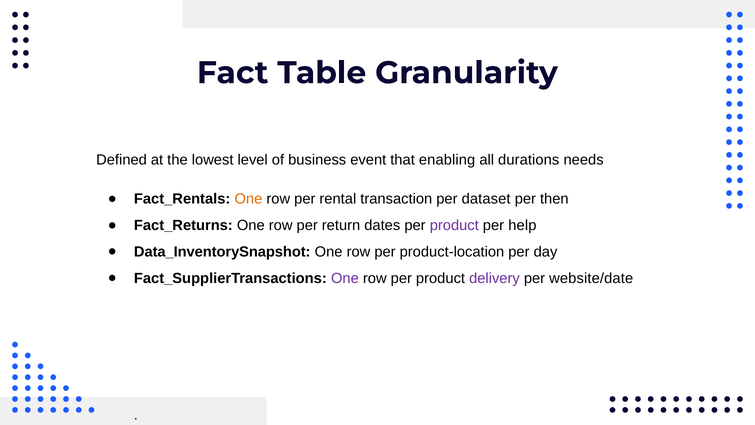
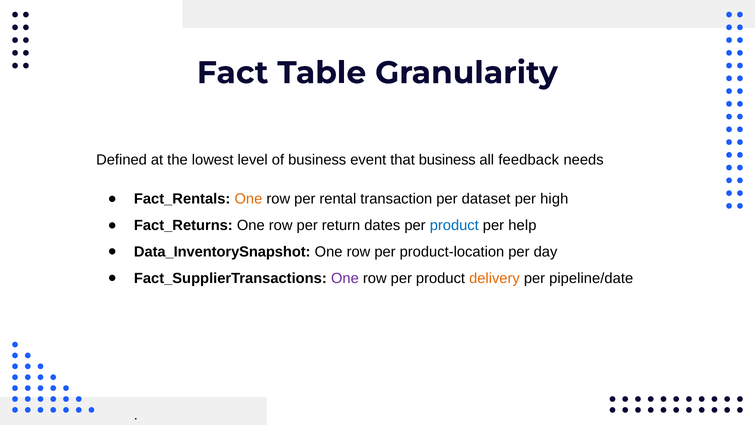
that enabling: enabling -> business
durations: durations -> feedback
then: then -> high
product at (454, 225) colour: purple -> blue
delivery colour: purple -> orange
website/date: website/date -> pipeline/date
